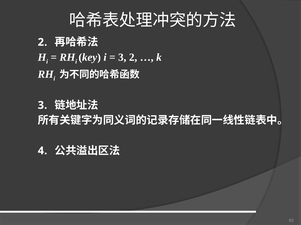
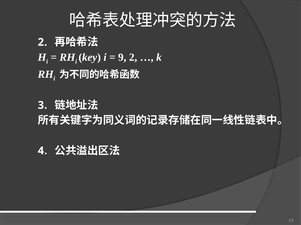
3 at (122, 58): 3 -> 9
